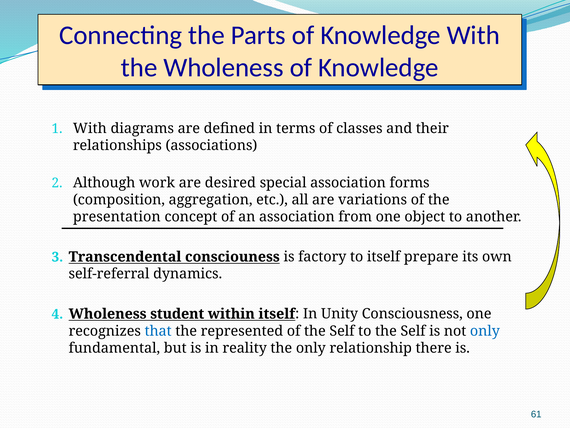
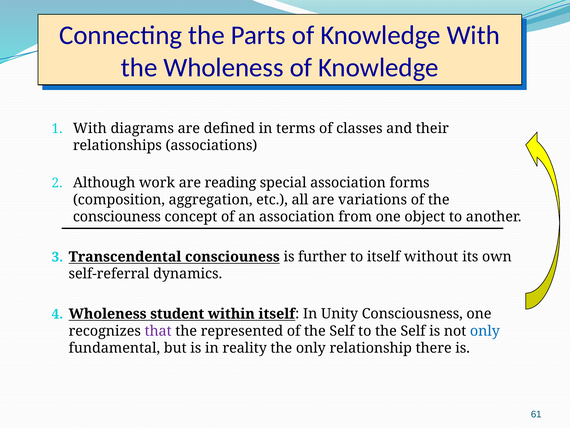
desired: desired -> reading
presentation at (117, 217): presentation -> consciouness
factory: factory -> further
prepare: prepare -> without
that colour: blue -> purple
